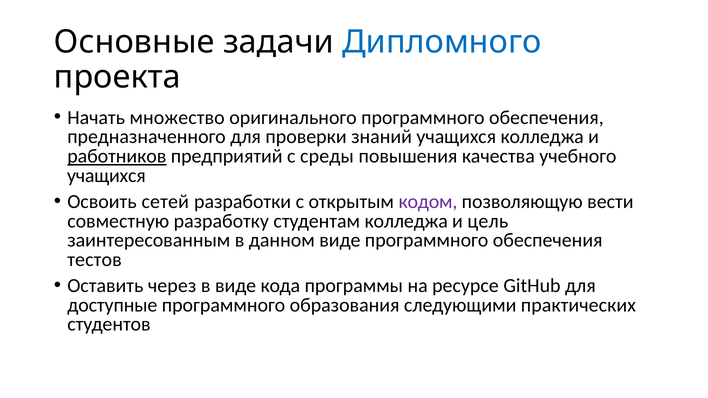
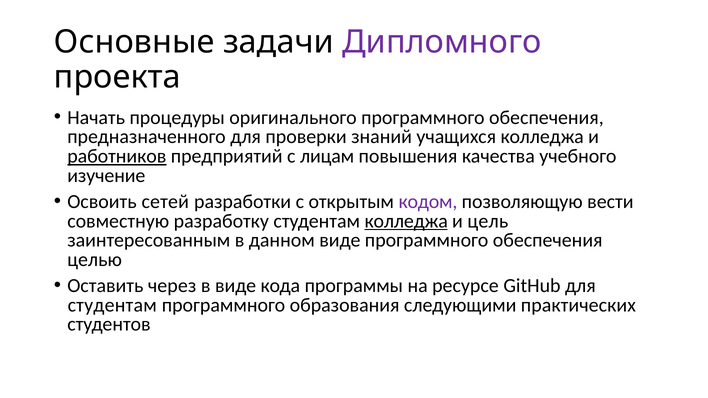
Дипломного colour: blue -> purple
множество: множество -> процедуры
среды: среды -> лицам
учащихся at (106, 176): учащихся -> изучение
колледжа at (406, 221) underline: none -> present
тестов: тестов -> целью
доступные at (112, 305): доступные -> студентам
